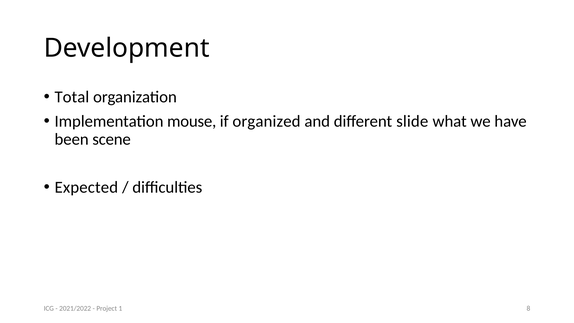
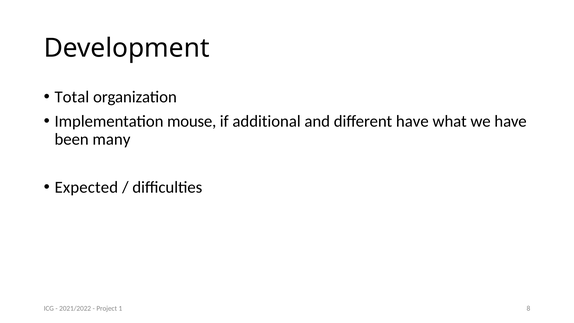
organized: organized -> additional
different slide: slide -> have
scene: scene -> many
